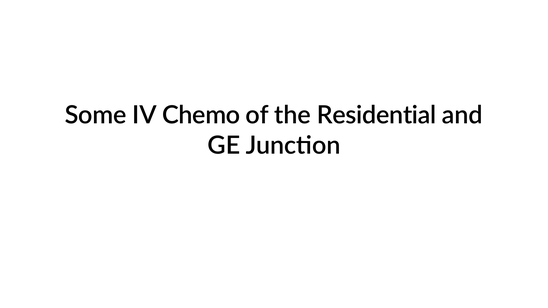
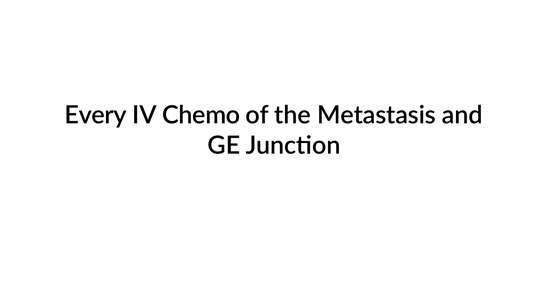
Some: Some -> Every
Residential: Residential -> Metastasis
